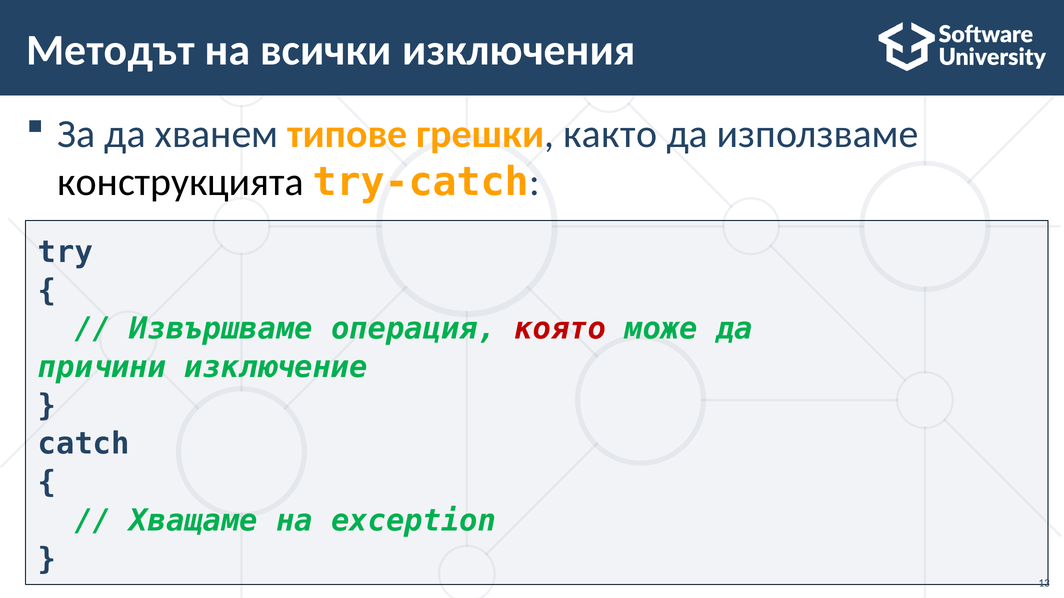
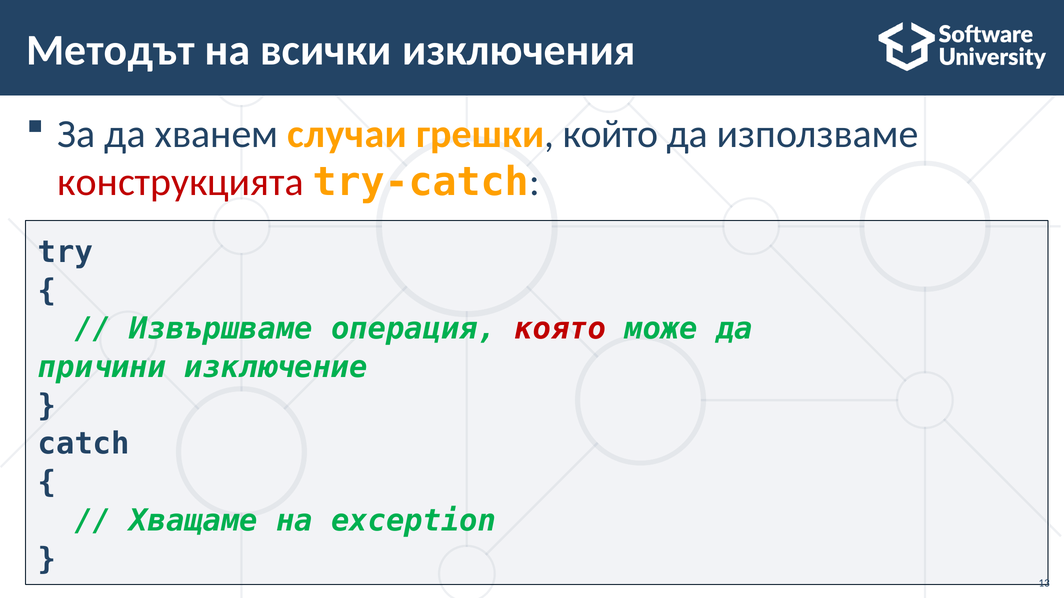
типове: типове -> случаи
както: както -> който
конструкцията colour: black -> red
